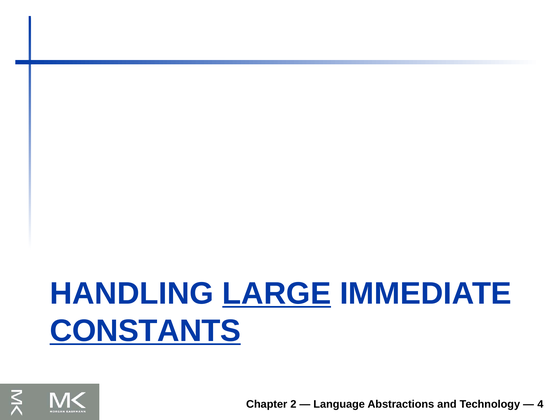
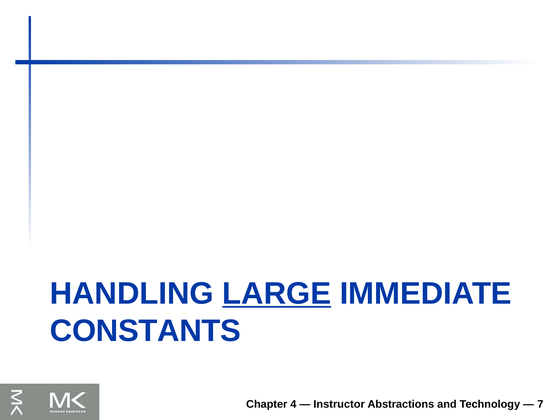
CONSTANTS underline: present -> none
2: 2 -> 4
Language: Language -> Instructor
4: 4 -> 7
